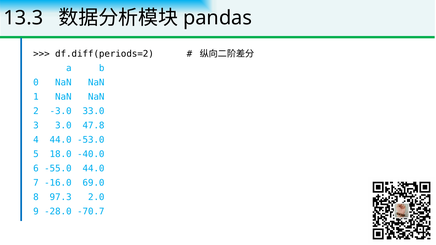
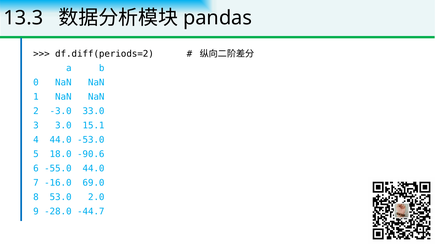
47.8: 47.8 -> 15.1
-40.0: -40.0 -> -90.6
97.3: 97.3 -> 53.0
-70.7: -70.7 -> -44.7
